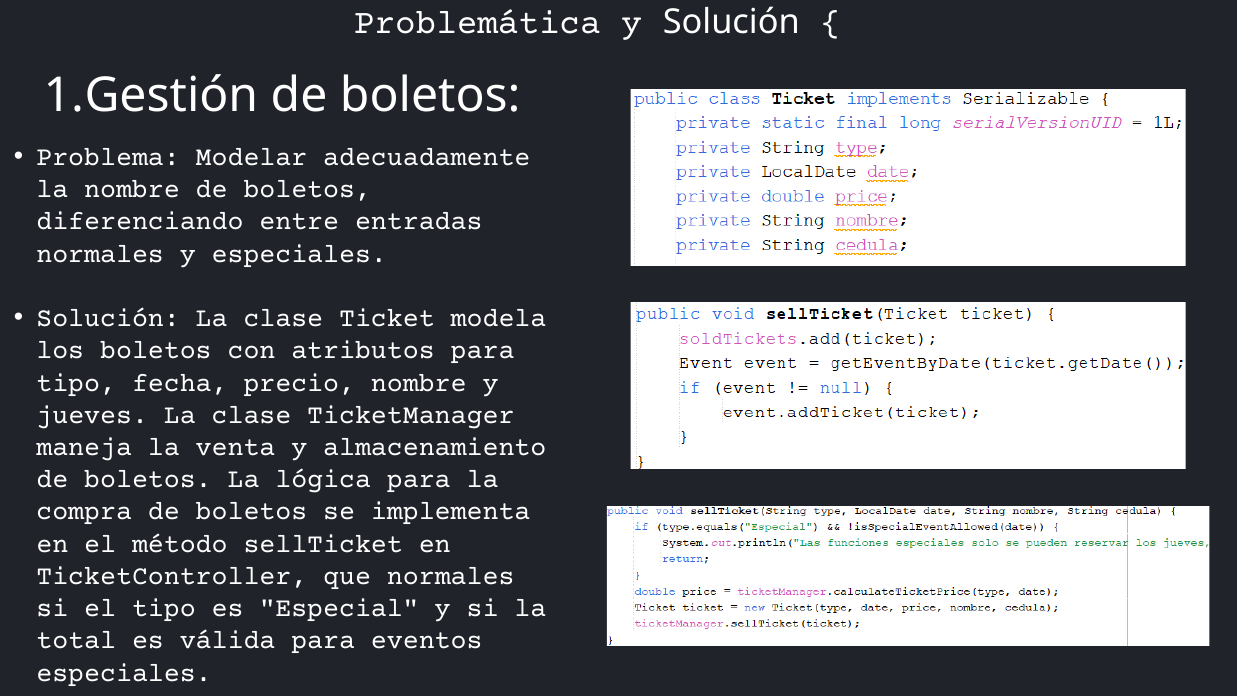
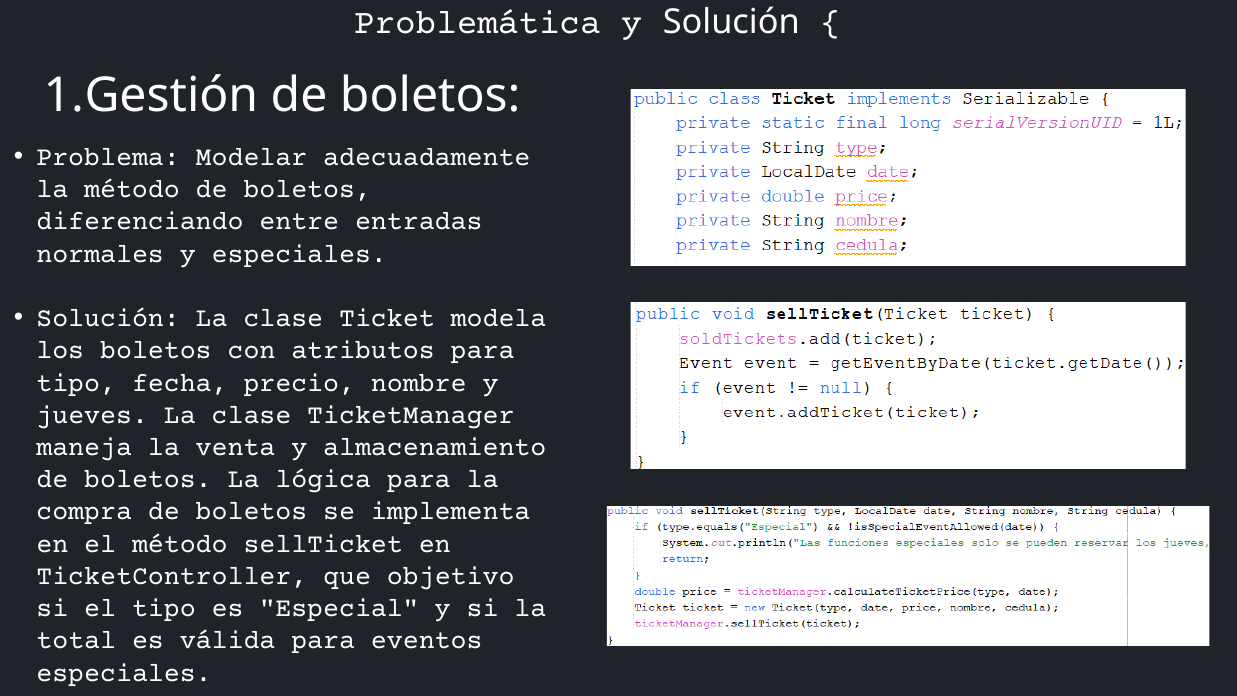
la nombre: nombre -> método
que normales: normales -> objetivo
